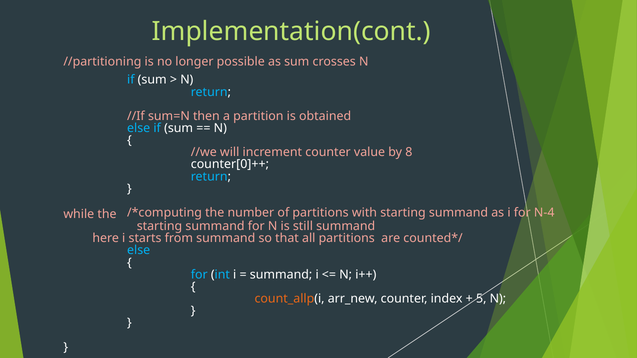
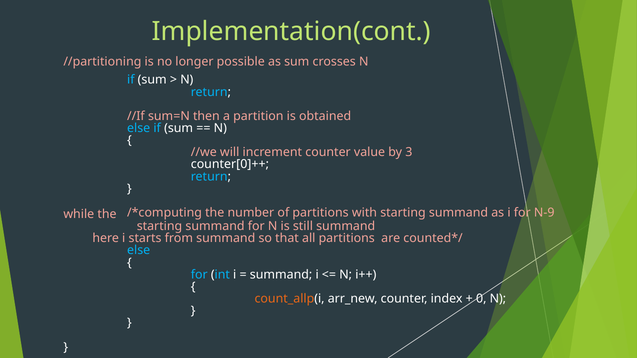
8: 8 -> 3
N-4: N-4 -> N-9
5: 5 -> 0
